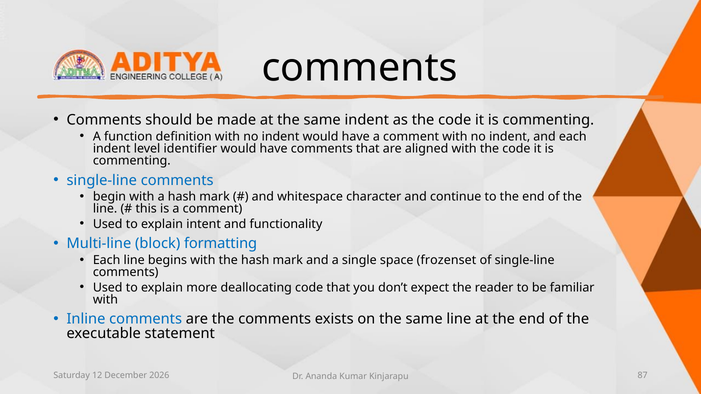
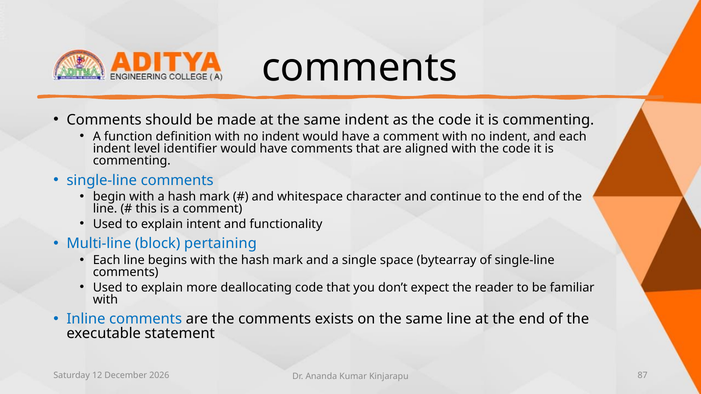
formatting: formatting -> pertaining
frozenset: frozenset -> bytearray
